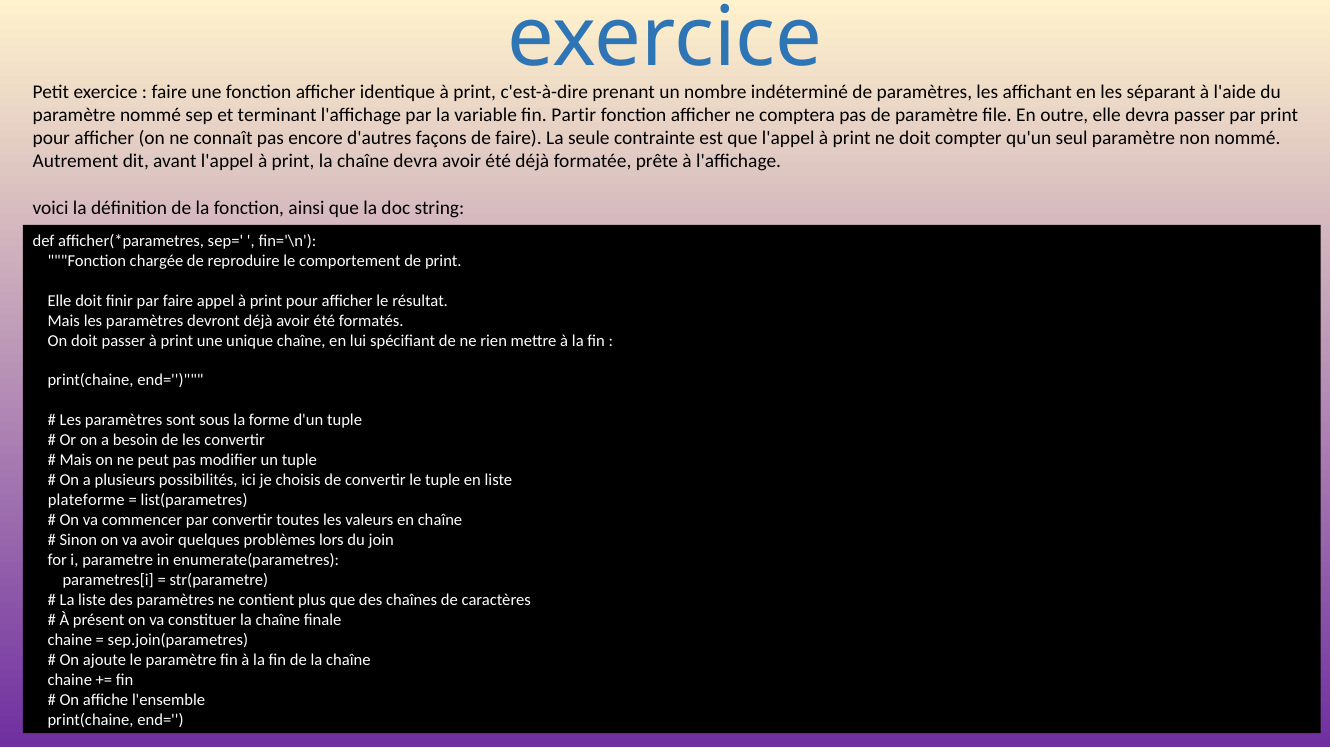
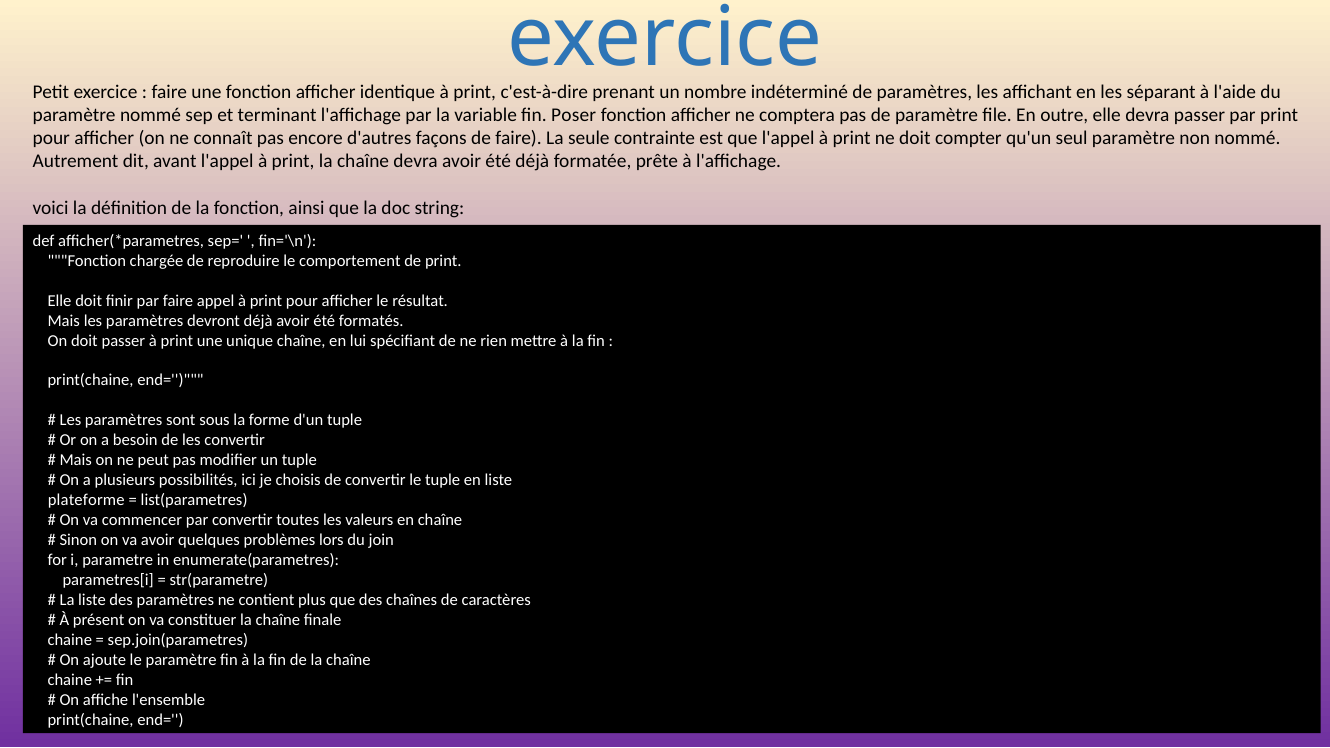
Partir: Partir -> Poser
